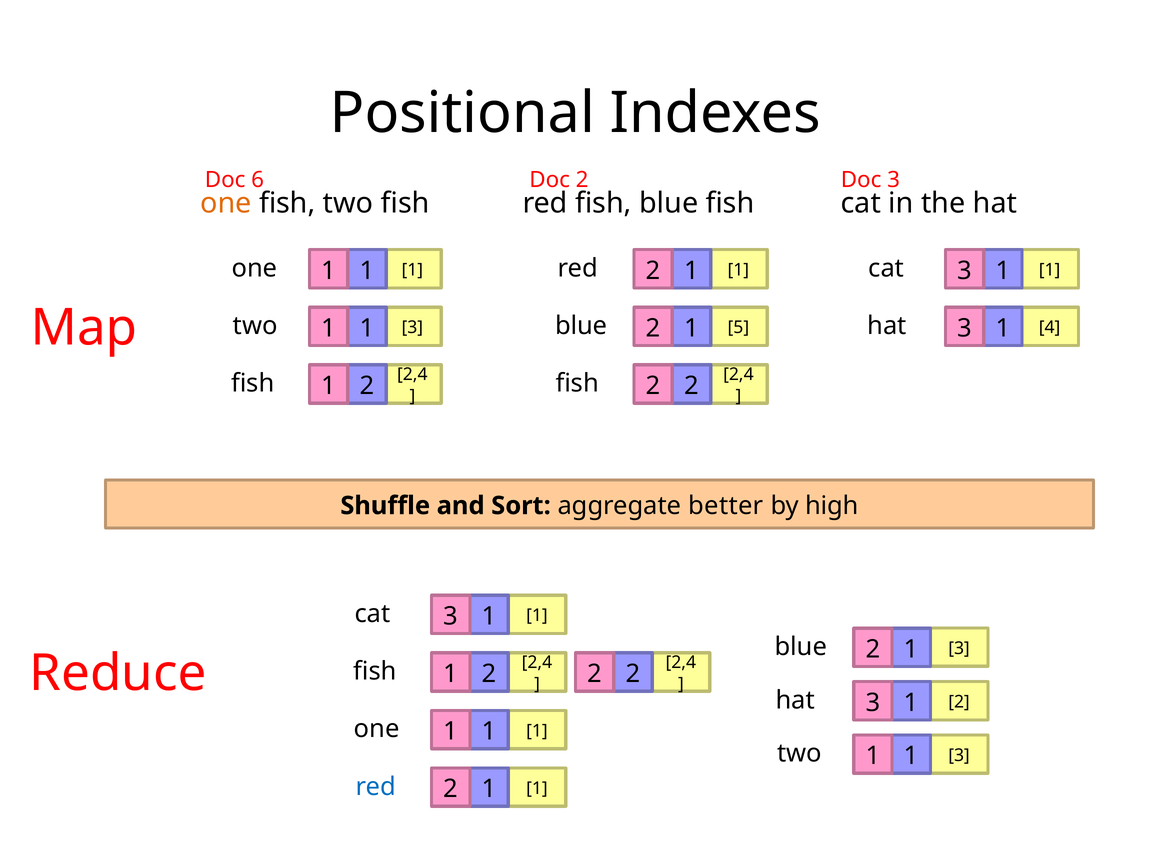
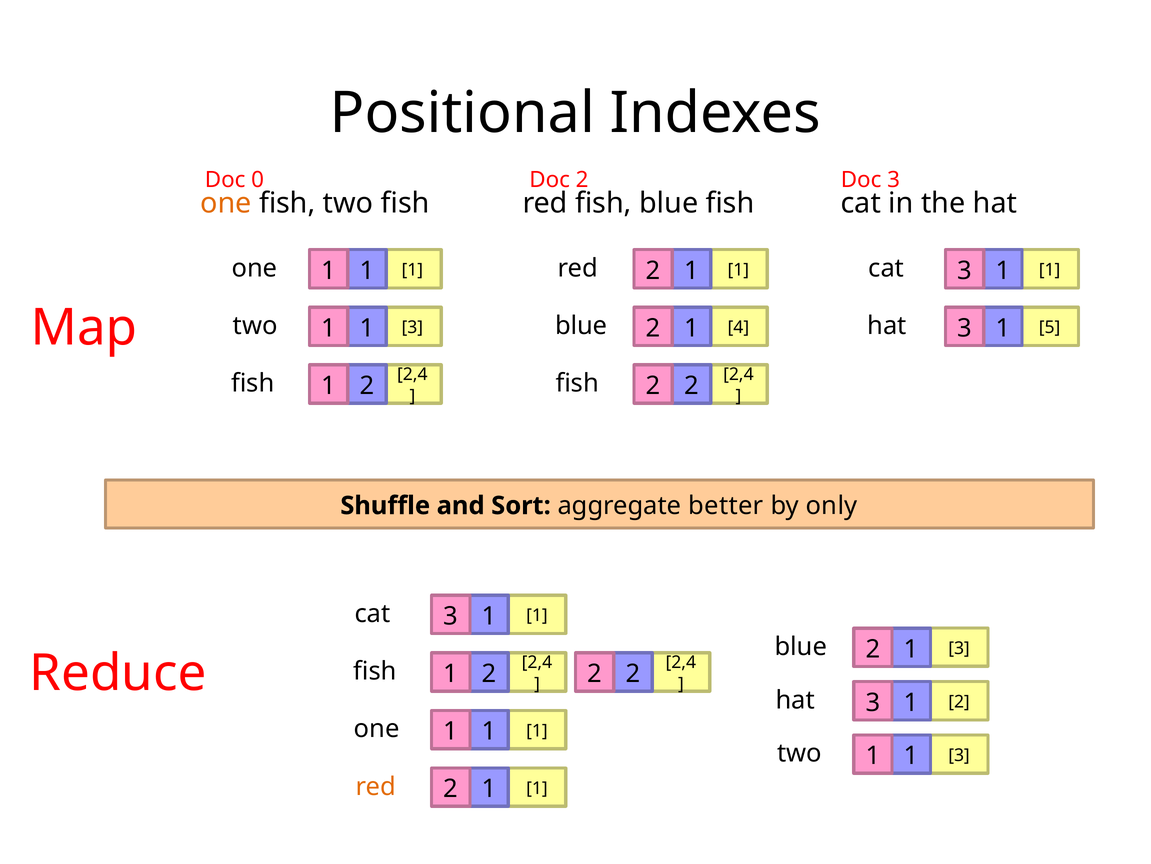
6: 6 -> 0
5: 5 -> 4
4: 4 -> 5
high: high -> only
red at (376, 786) colour: blue -> orange
